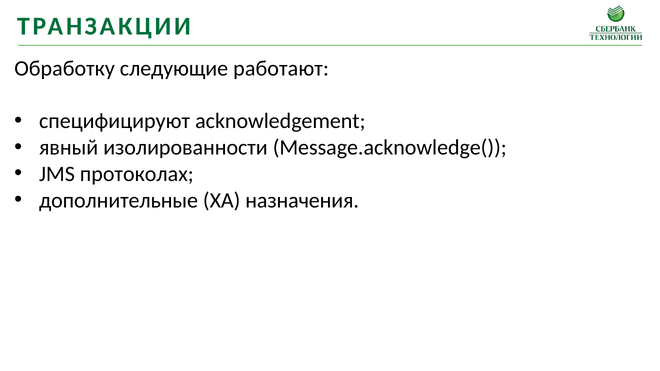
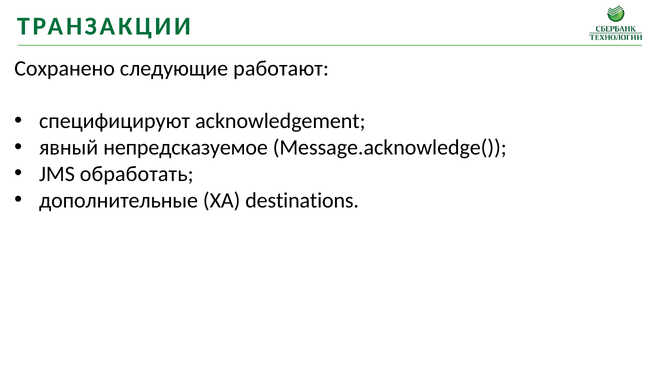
Обработку: Обработку -> Сохранено
изолированности: изолированности -> непредсказуемое
протоколах: протоколах -> обработать
назначения: назначения -> destinations
